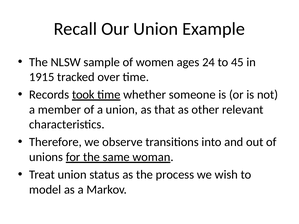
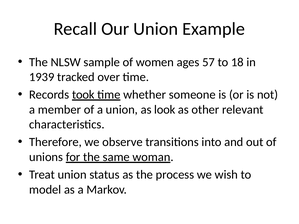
24: 24 -> 57
45: 45 -> 18
1915: 1915 -> 1939
that: that -> look
